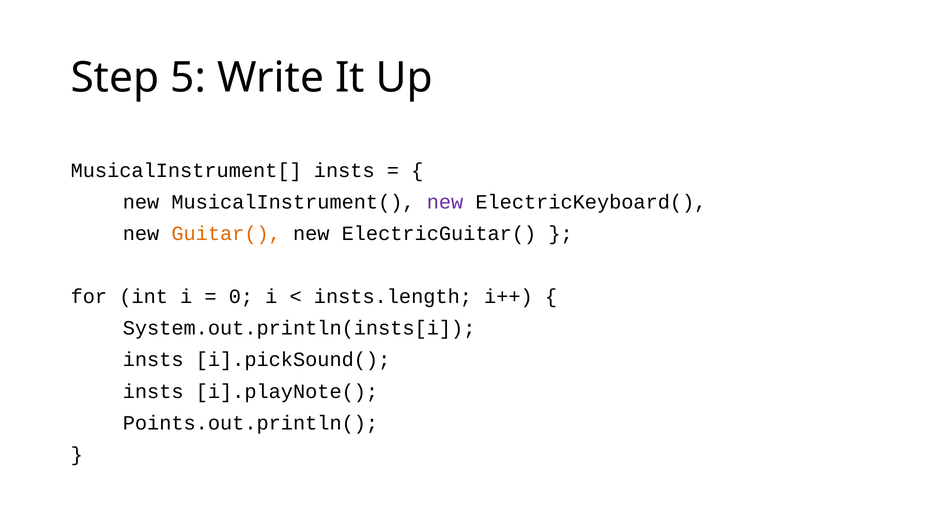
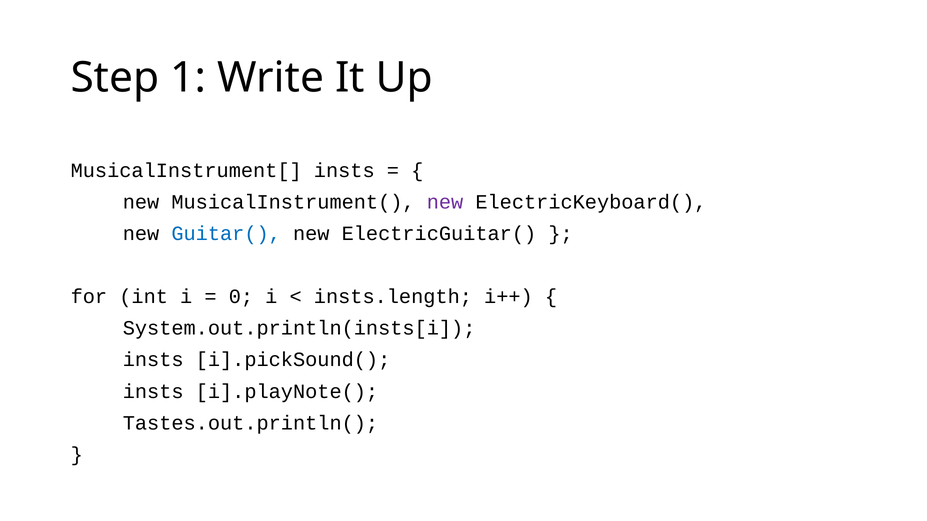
5: 5 -> 1
Guitar( colour: orange -> blue
Points.out.println(: Points.out.println( -> Tastes.out.println(
